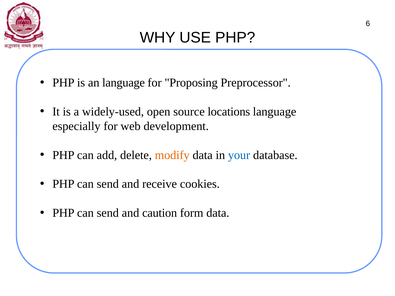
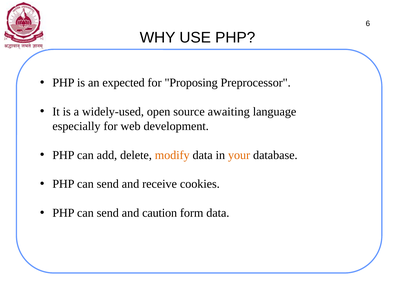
an language: language -> expected
locations: locations -> awaiting
your colour: blue -> orange
